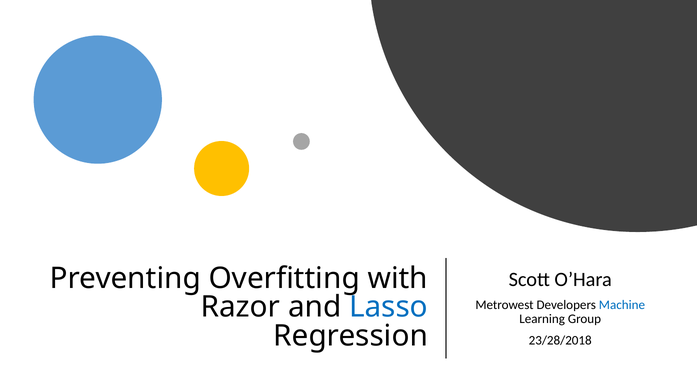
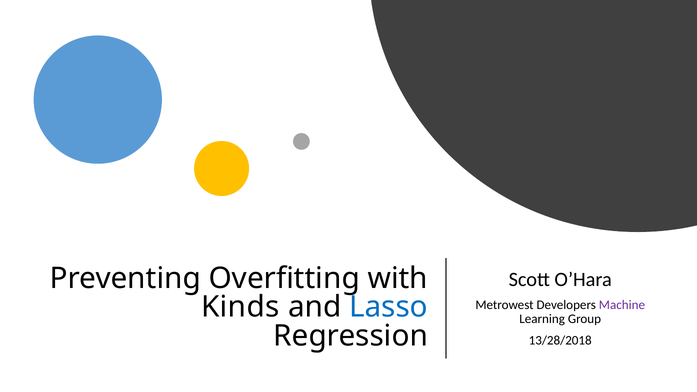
Razor: Razor -> Kinds
Machine colour: blue -> purple
23/28/2018: 23/28/2018 -> 13/28/2018
